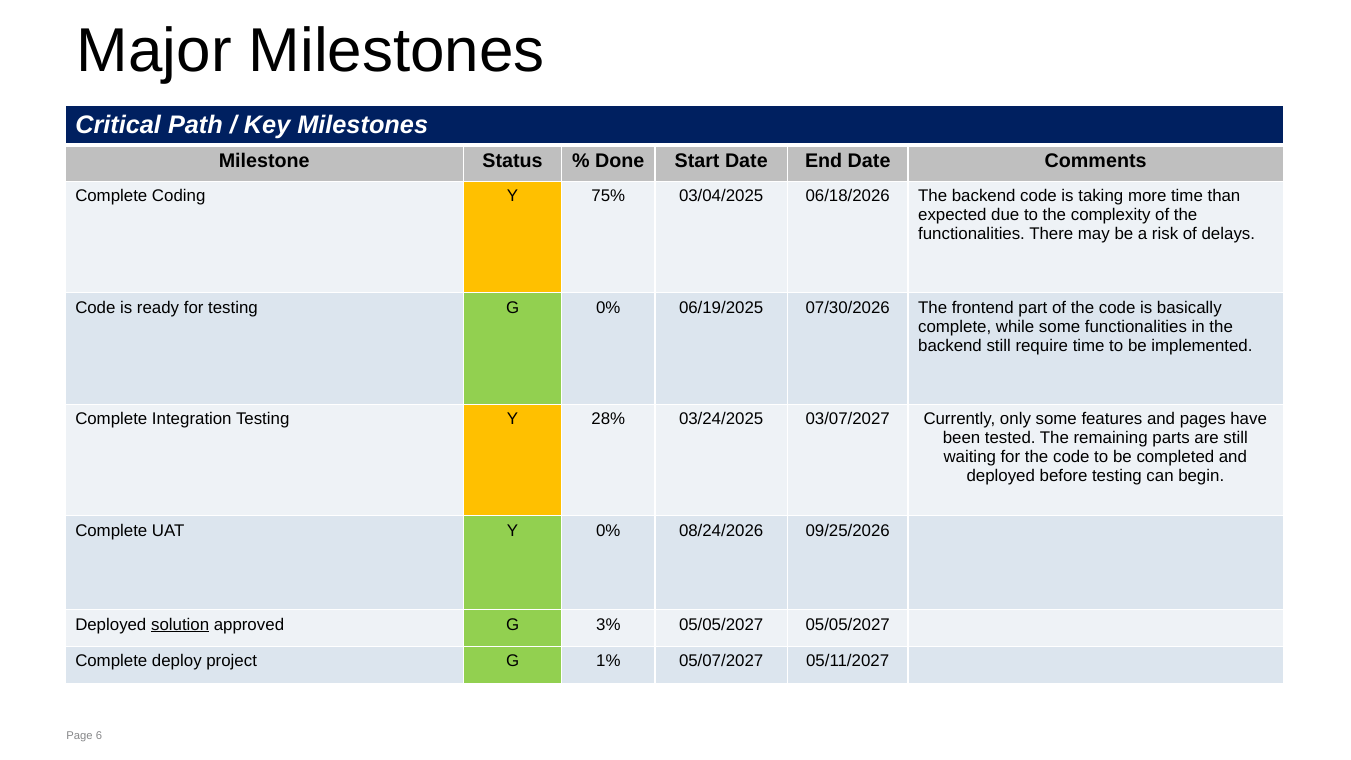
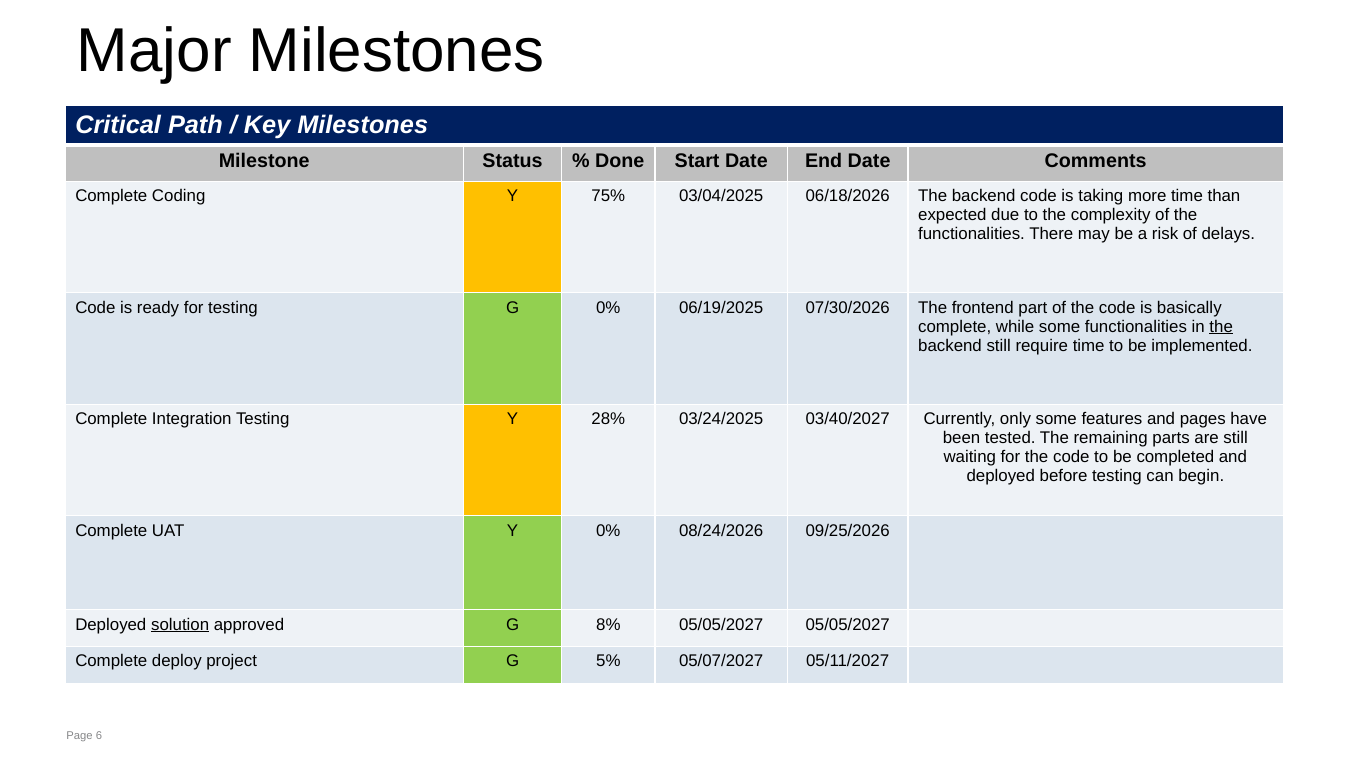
the at (1221, 327) underline: none -> present
03/07/2027: 03/07/2027 -> 03/40/2027
3%: 3% -> 8%
1%: 1% -> 5%
